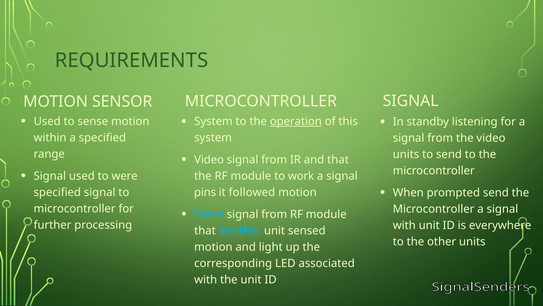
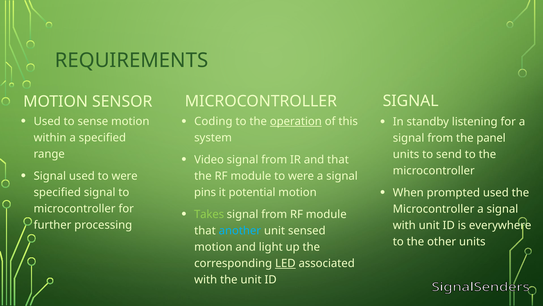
System at (213, 121): System -> Coding
the video: video -> panel
module to work: work -> were
prompted send: send -> used
followed: followed -> potential
Takes colour: light blue -> light green
LED underline: none -> present
